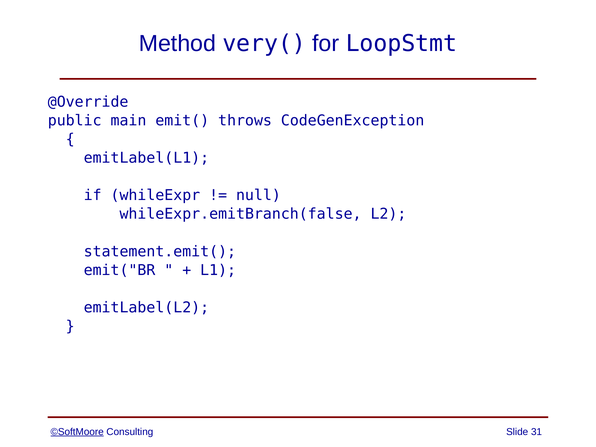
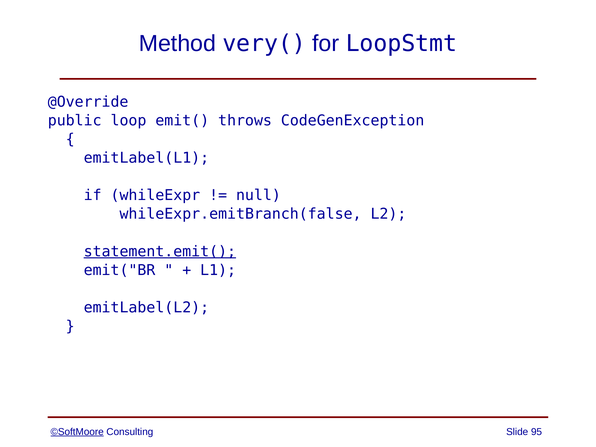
main: main -> loop
statement.emit( underline: none -> present
31: 31 -> 95
